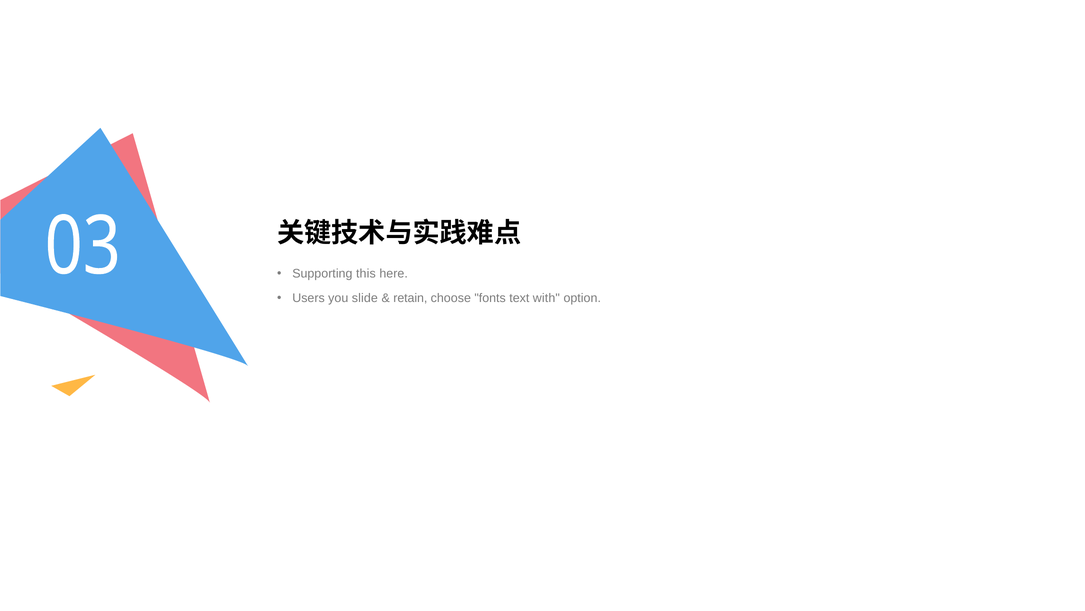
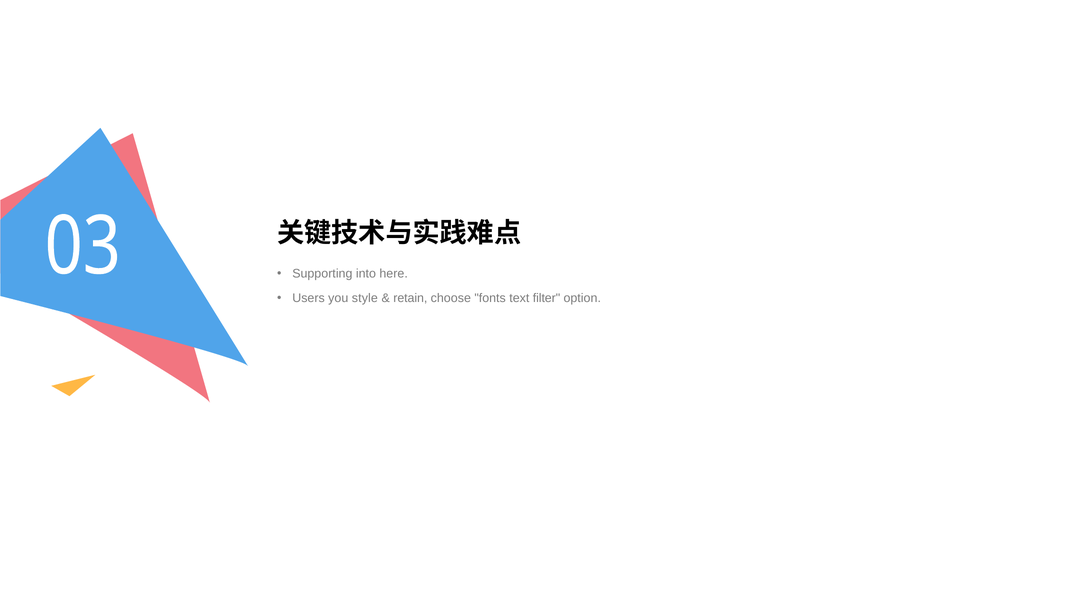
this: this -> into
slide: slide -> style
with: with -> filter
